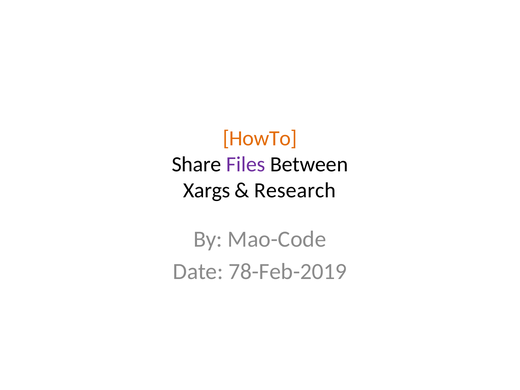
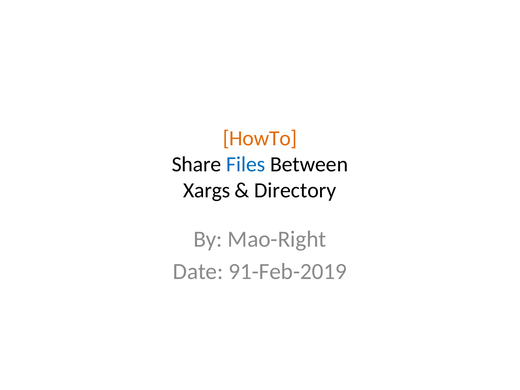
Files colour: purple -> blue
Research: Research -> Directory
Mao-Code: Mao-Code -> Mao-Right
78-Feb-2019: 78-Feb-2019 -> 91-Feb-2019
